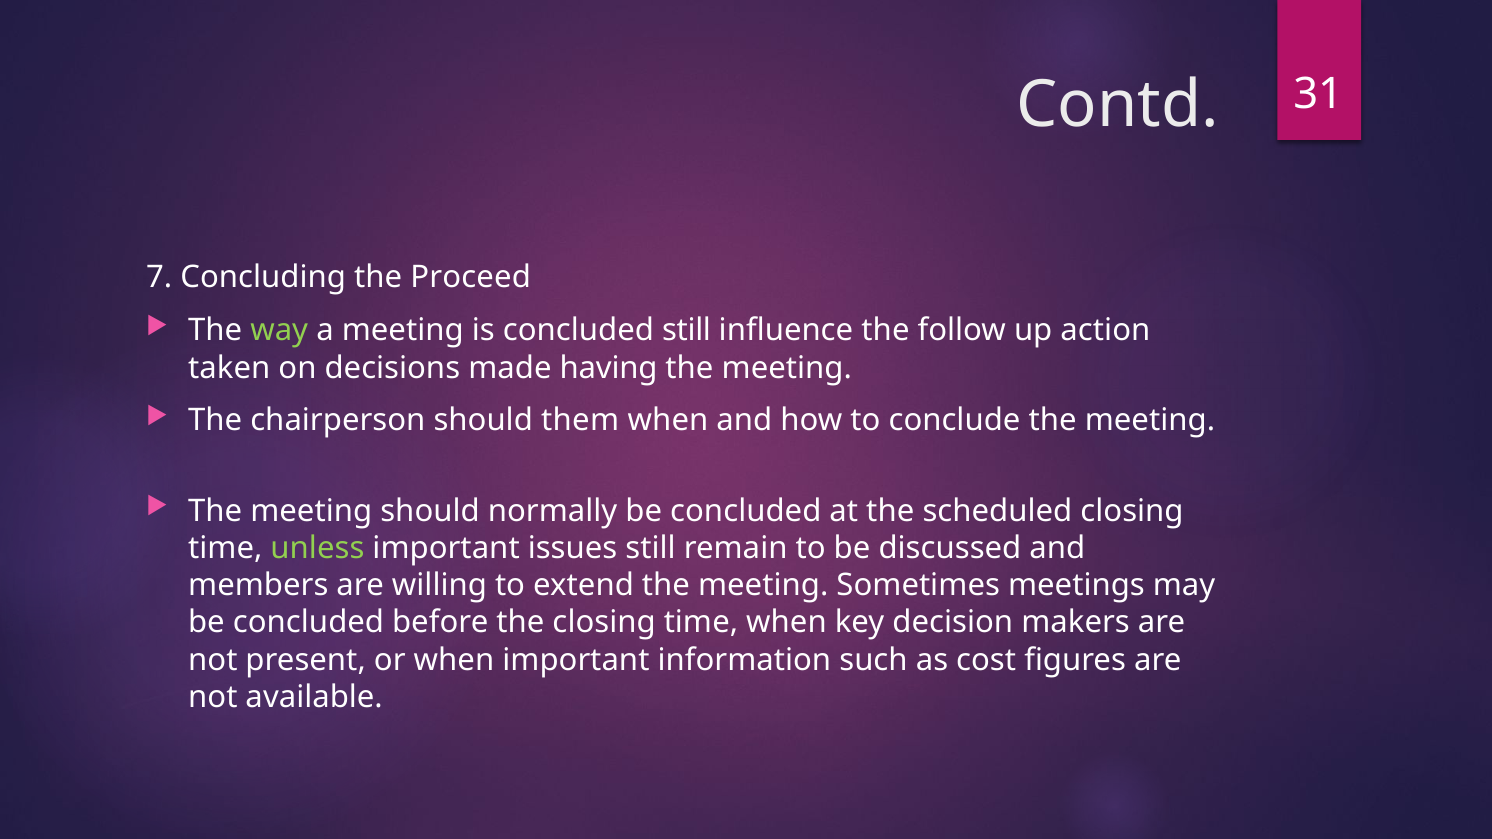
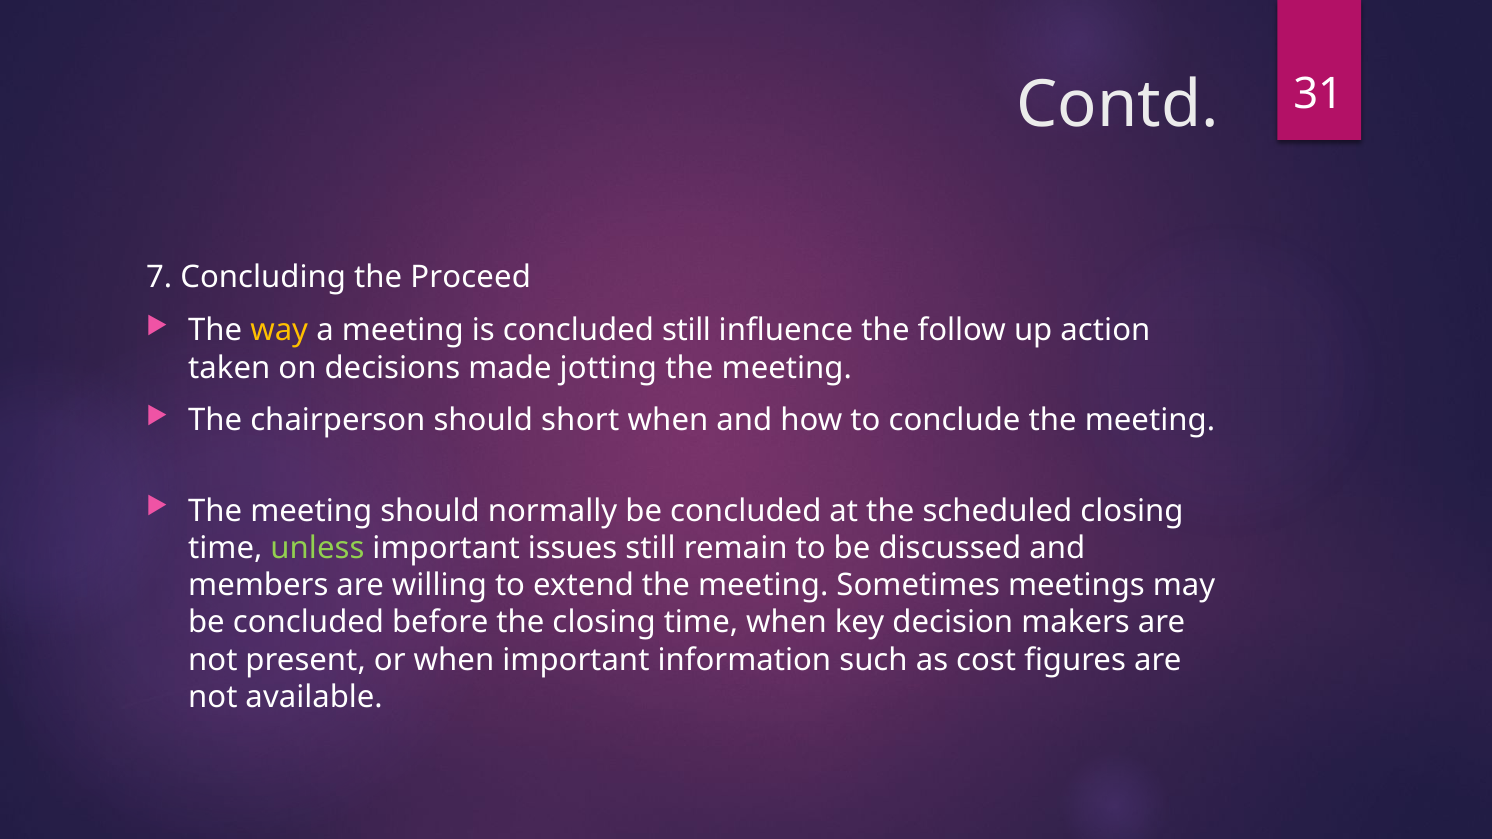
way colour: light green -> yellow
having: having -> jotting
them: them -> short
